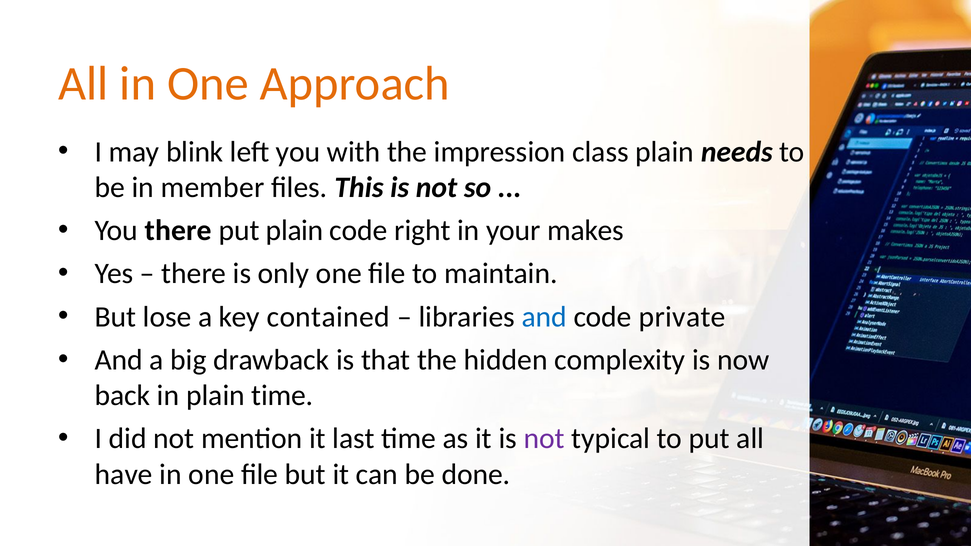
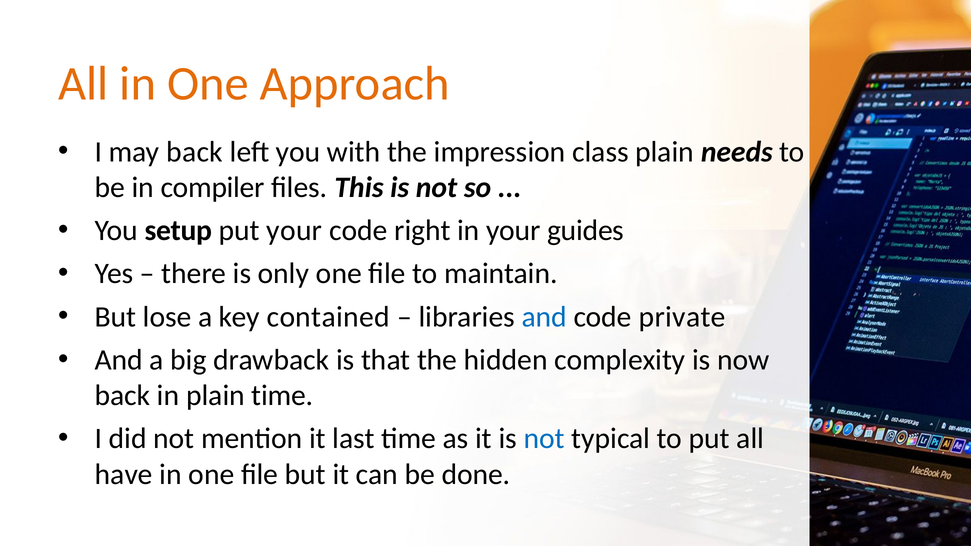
may blink: blink -> back
member: member -> compiler
You there: there -> setup
put plain: plain -> your
makes: makes -> guides
not at (544, 439) colour: purple -> blue
